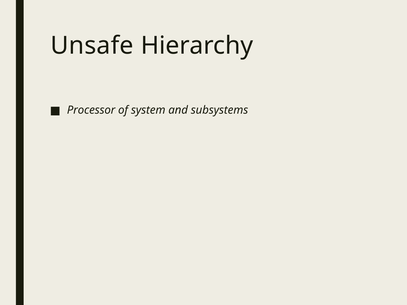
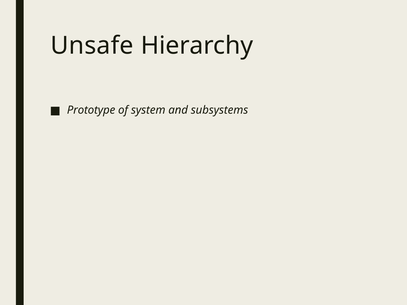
Processor: Processor -> Prototype
